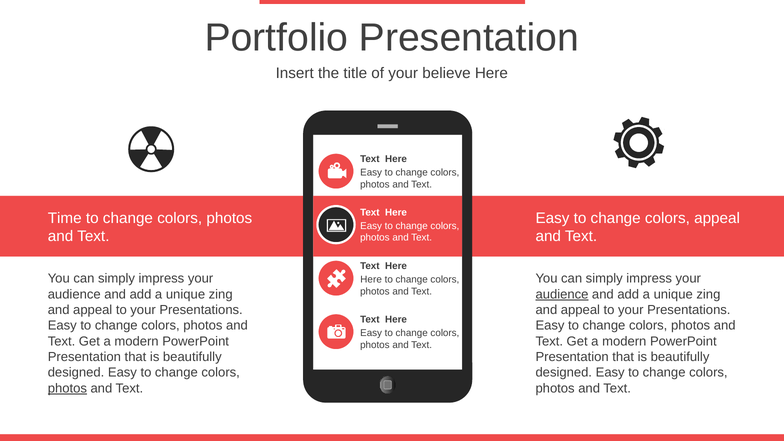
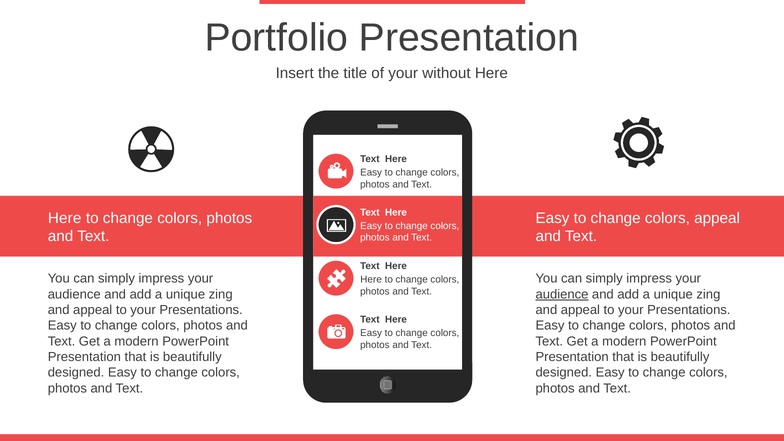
believe: believe -> without
Time at (65, 218): Time -> Here
photos at (67, 388) underline: present -> none
